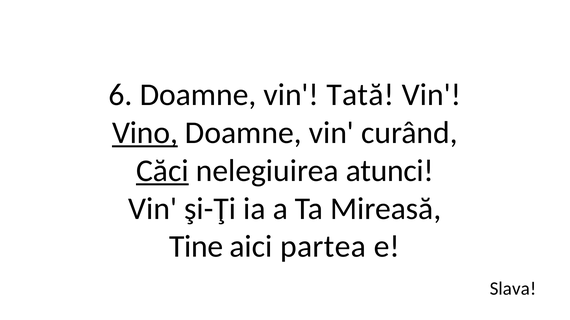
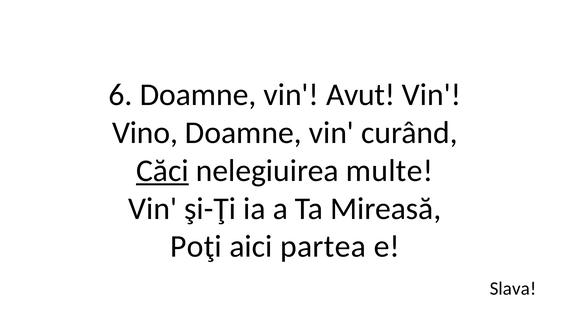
Tată: Tată -> Avut
Vino underline: present -> none
atunci: atunci -> multe
Tine: Tine -> Poţi
